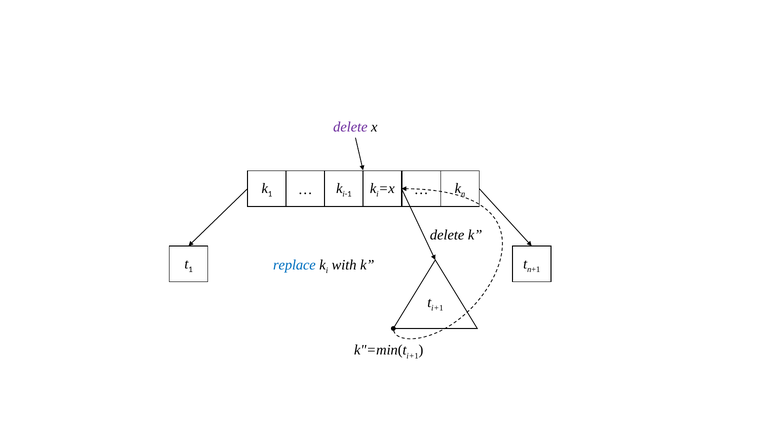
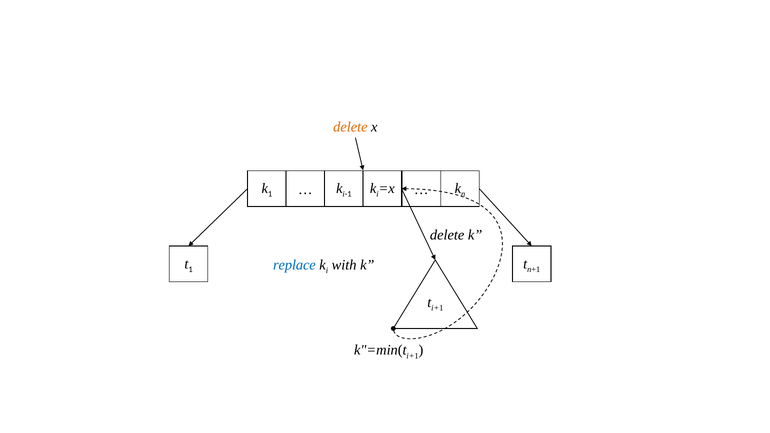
delete at (350, 127) colour: purple -> orange
